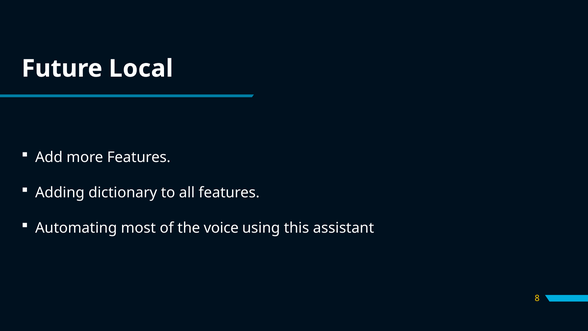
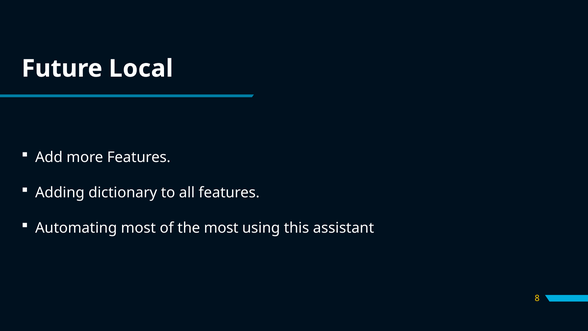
the voice: voice -> most
